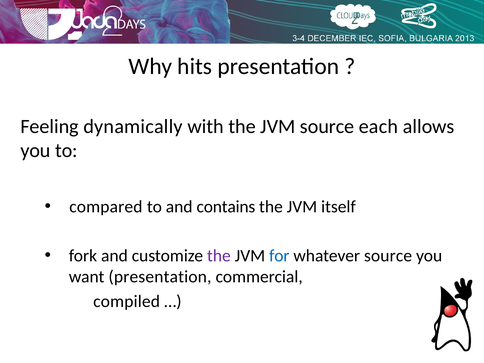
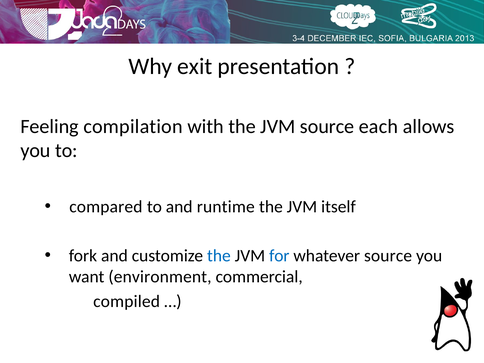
hits: hits -> exit
dynamically: dynamically -> compilation
contains: contains -> runtime
the at (219, 256) colour: purple -> blue
want presentation: presentation -> environment
